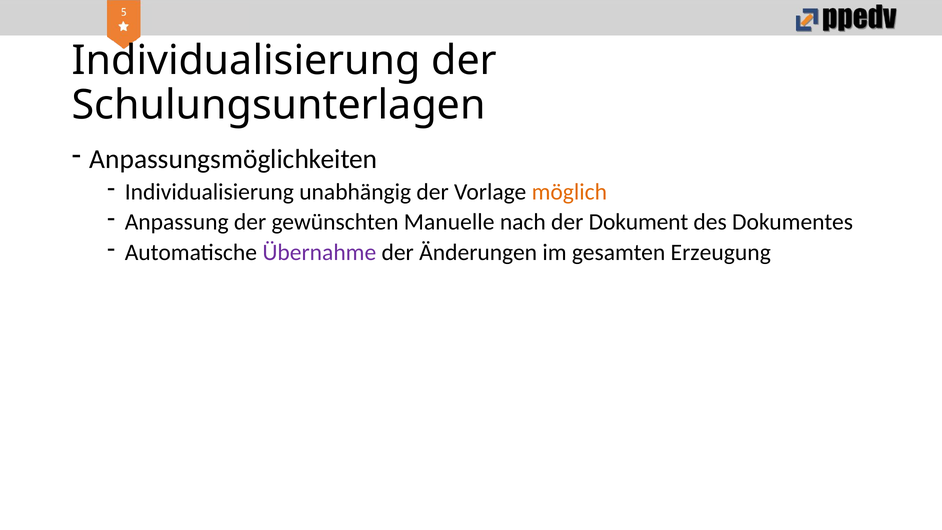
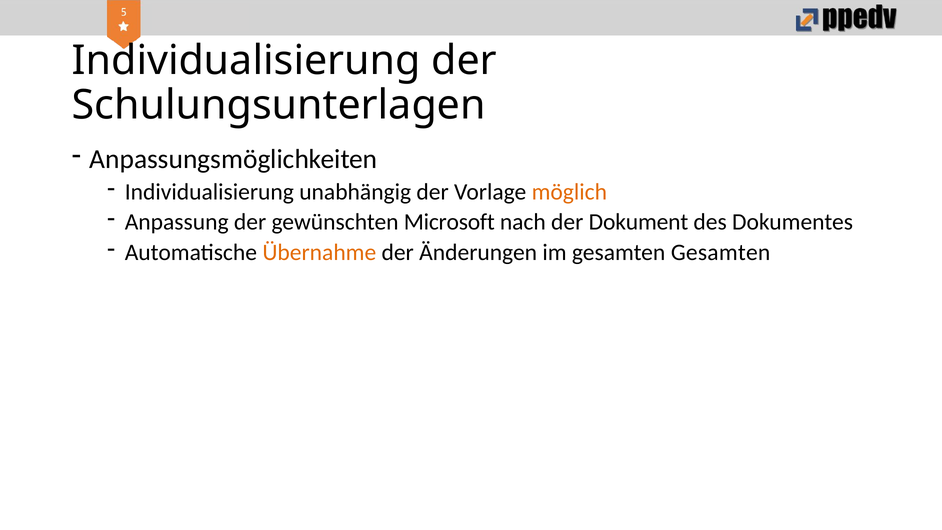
Manuelle: Manuelle -> Microsoft
Übernahme colour: purple -> orange
gesamten Erzeugung: Erzeugung -> Gesamten
